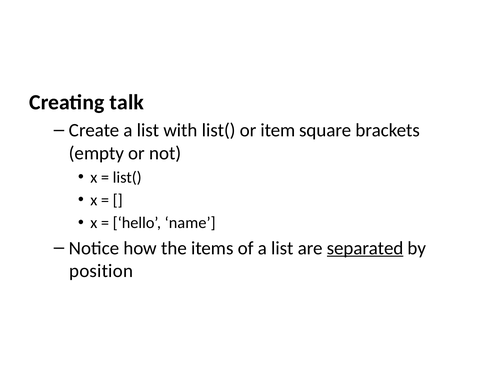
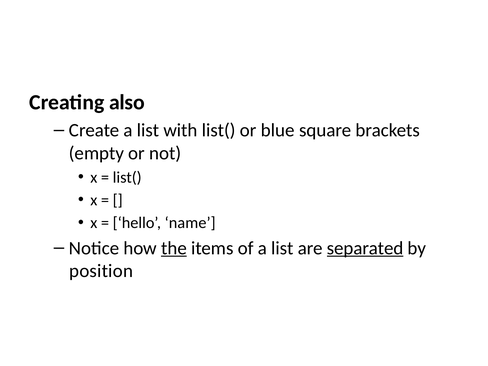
talk: talk -> also
item: item -> blue
the underline: none -> present
